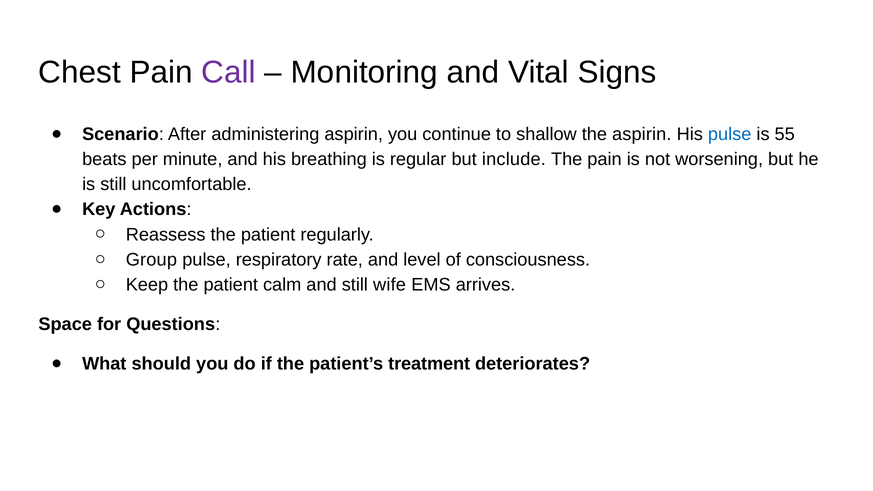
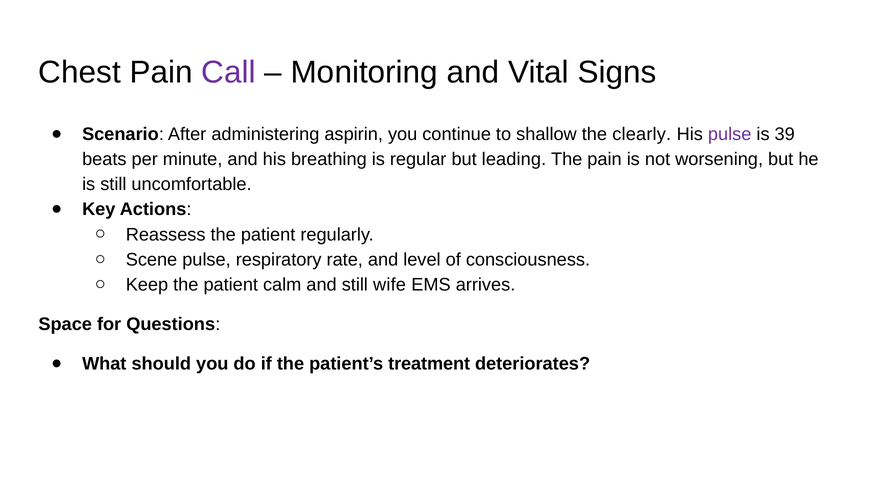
the aspirin: aspirin -> clearly
pulse at (730, 134) colour: blue -> purple
55: 55 -> 39
include: include -> leading
Group: Group -> Scene
